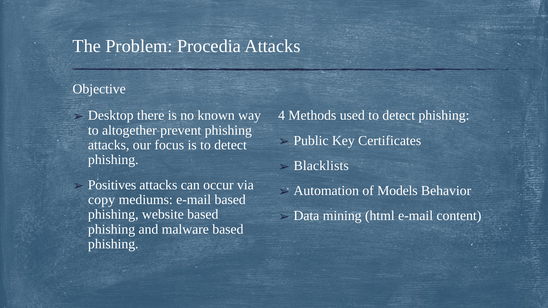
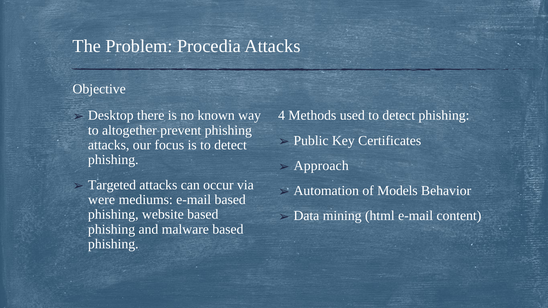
Blacklists: Blacklists -> Approach
Positives: Positives -> Targeted
copy: copy -> were
